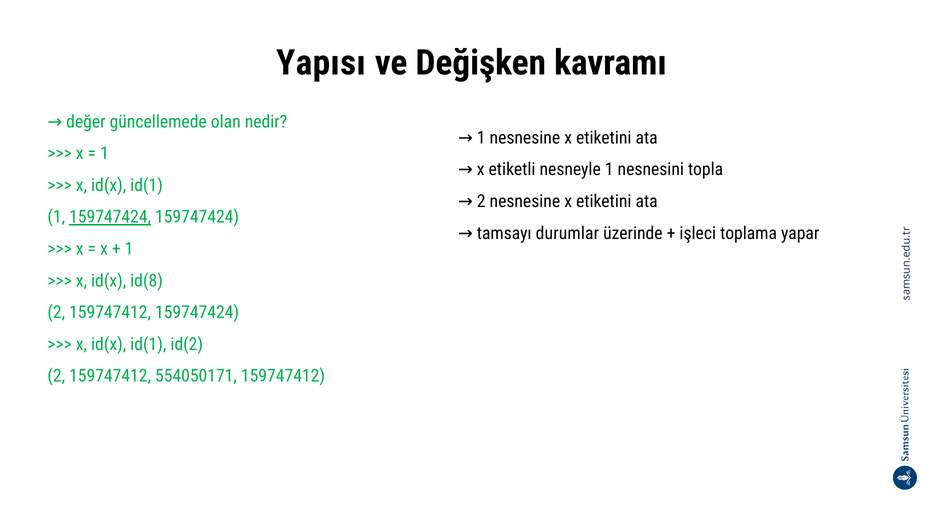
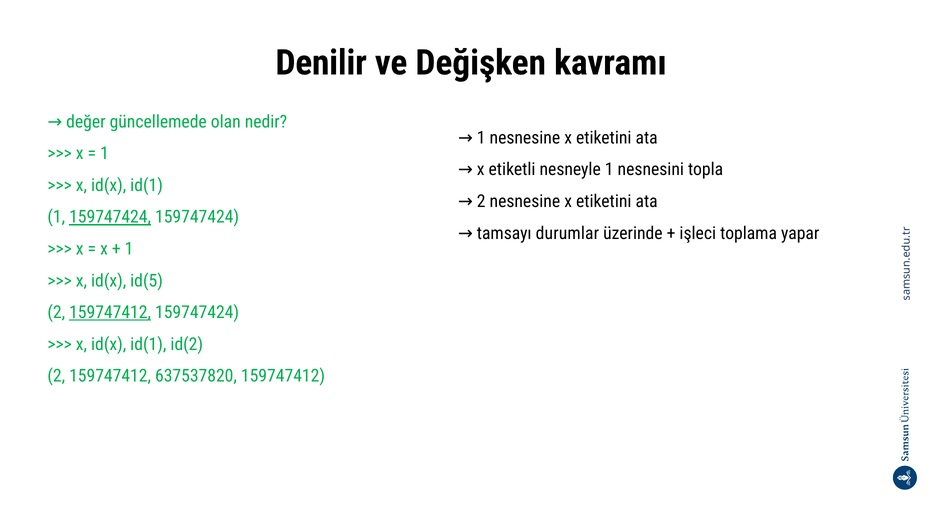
Yapısı: Yapısı -> Denilir
id(8: id(8 -> id(5
159747412 at (110, 312) underline: none -> present
554050171: 554050171 -> 637537820
